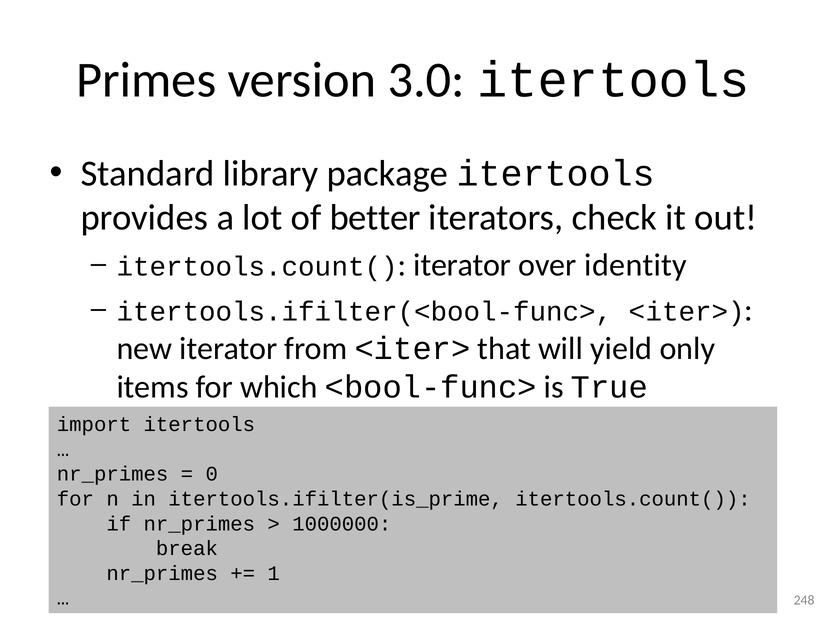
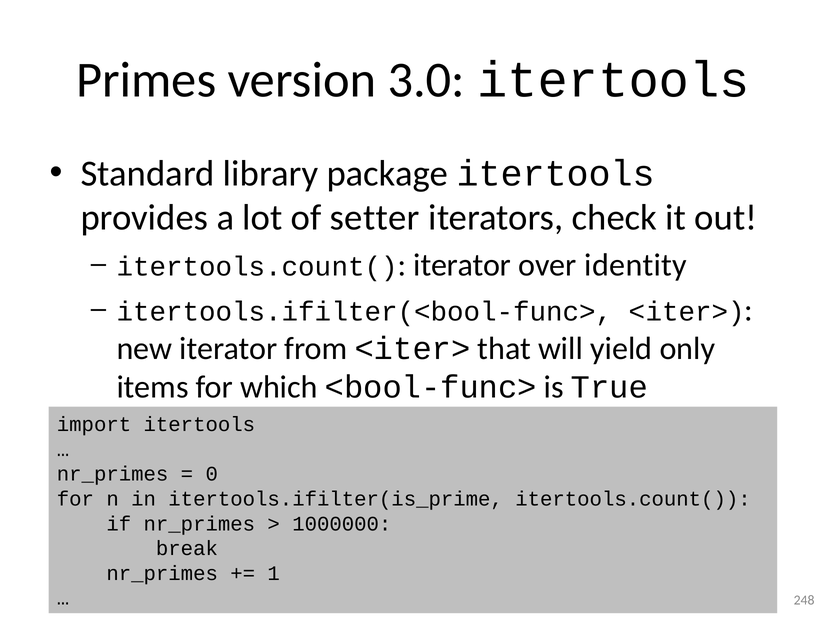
better: better -> setter
